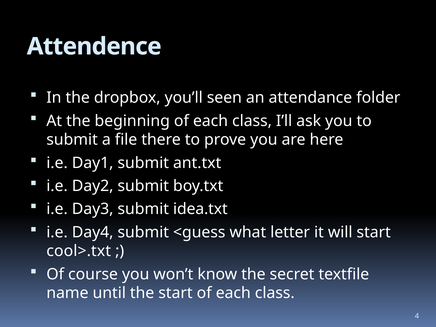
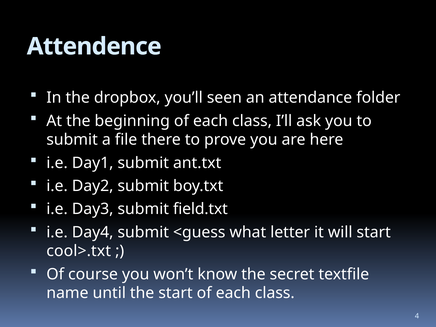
idea.txt: idea.txt -> field.txt
